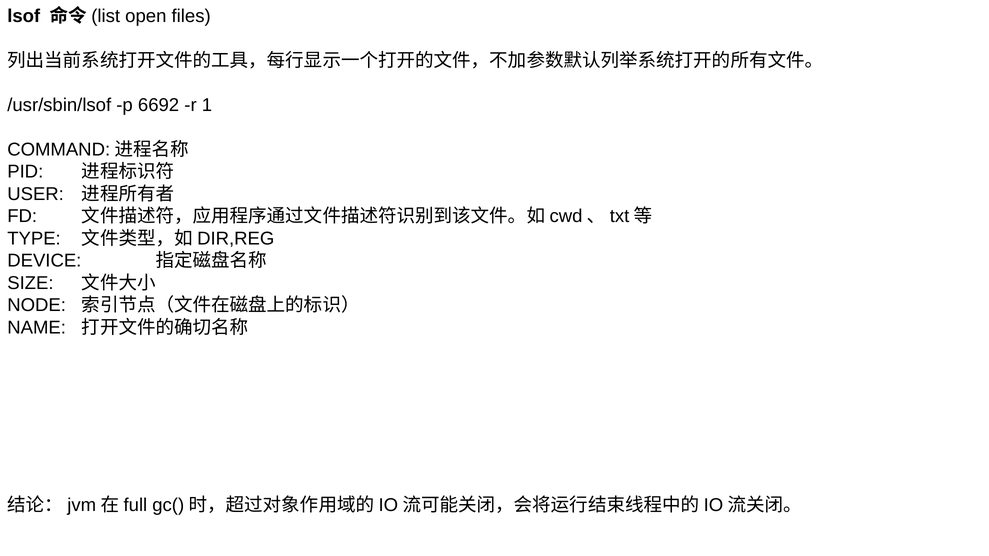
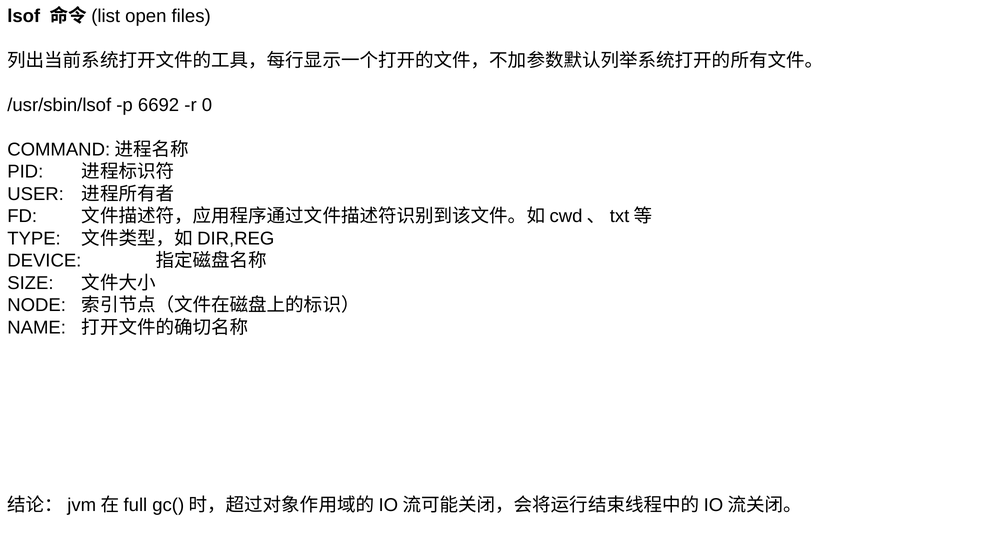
1: 1 -> 0
